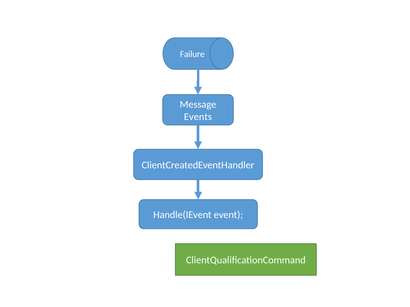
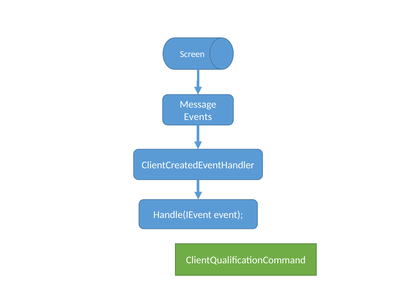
Failure: Failure -> Screen
